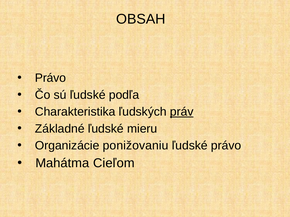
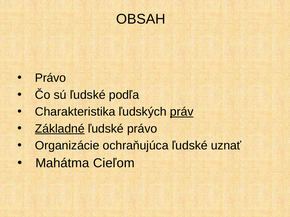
Základné underline: none -> present
ľudské mieru: mieru -> právo
ponižovaniu: ponižovaniu -> ochraňujúca
ľudské právo: právo -> uznať
